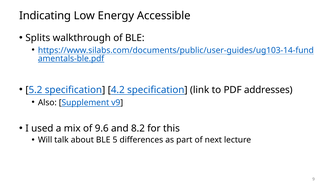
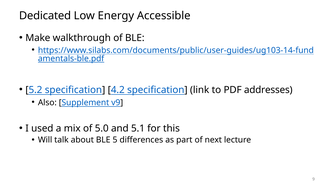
Indicating: Indicating -> Dedicated
Splits: Splits -> Make
9.6: 9.6 -> 5.0
8.2: 8.2 -> 5.1
